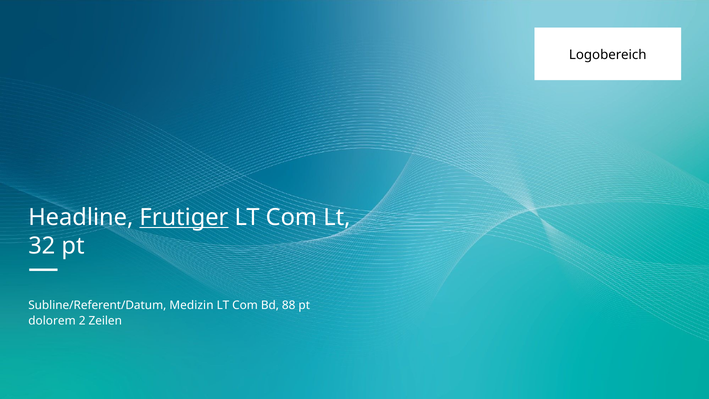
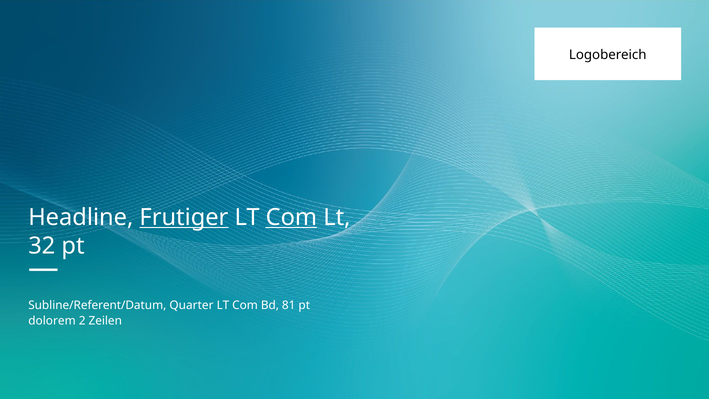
Com at (291, 217) underline: none -> present
Medizin: Medizin -> Quarter
88: 88 -> 81
